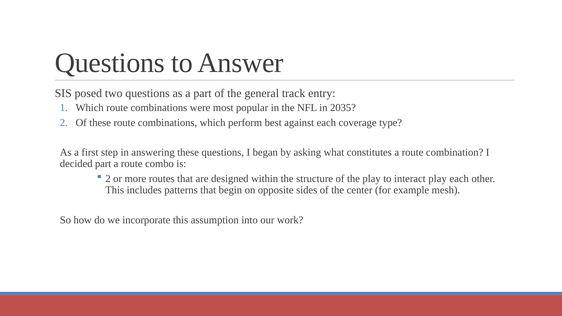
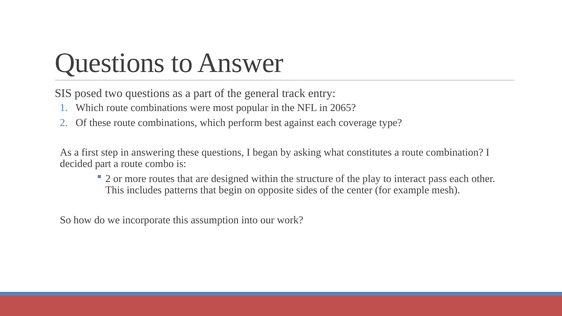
2035: 2035 -> 2065
interact play: play -> pass
